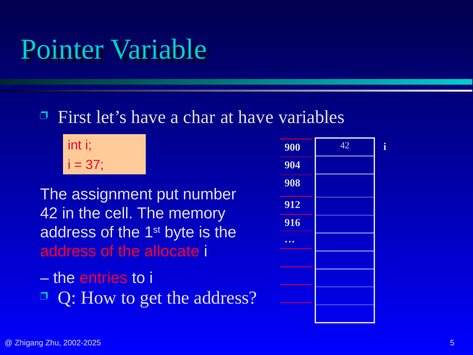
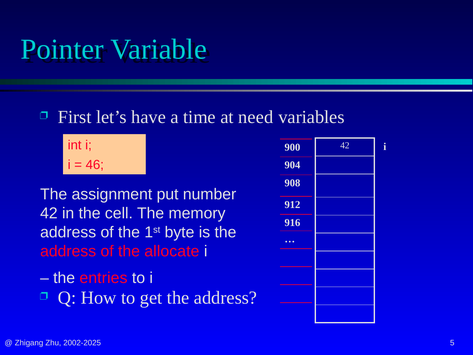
char: char -> time
at have: have -> need
37: 37 -> 46
